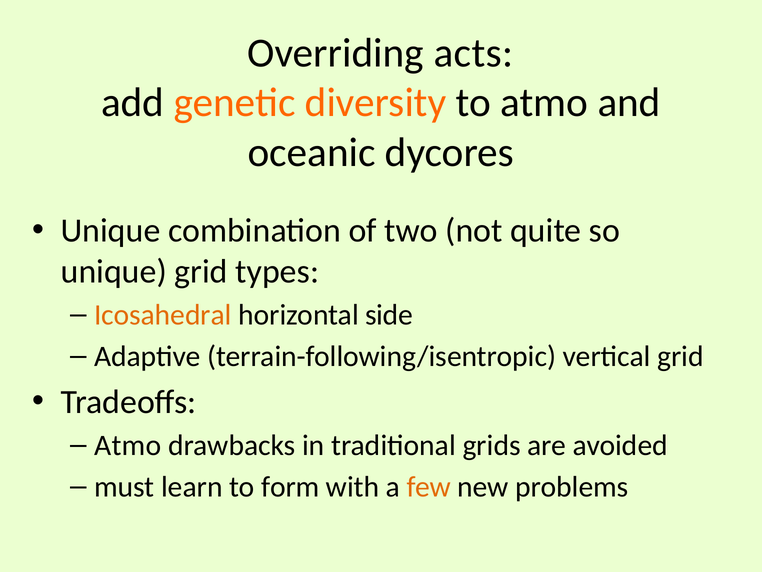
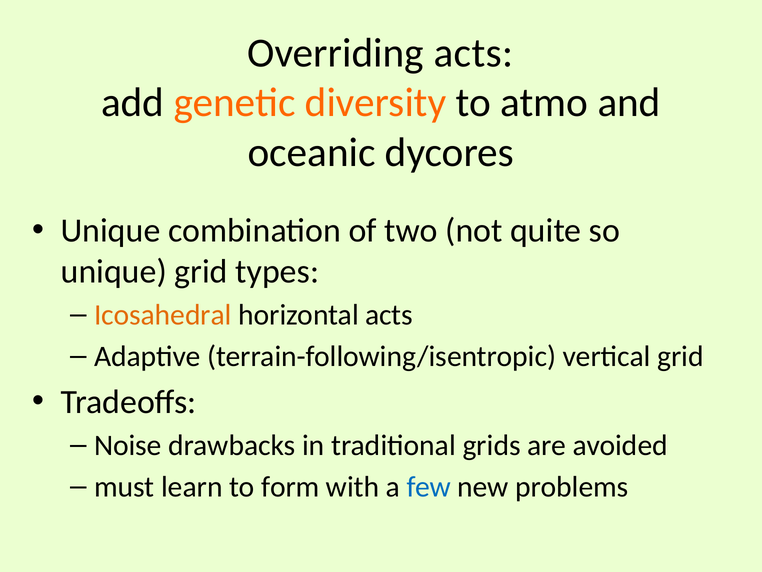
horizontal side: side -> acts
Atmo at (128, 445): Atmo -> Noise
few colour: orange -> blue
